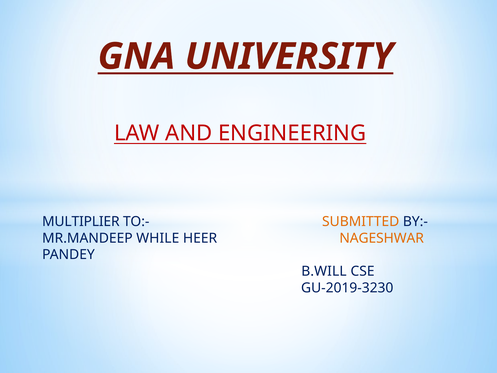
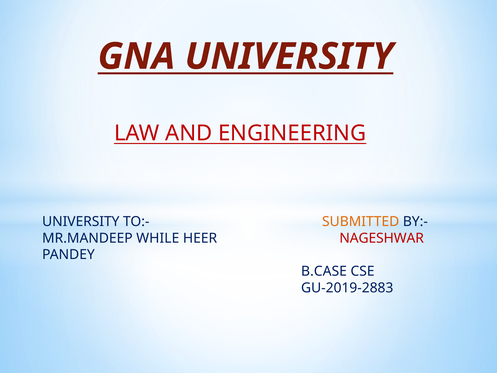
MULTIPLIER at (81, 221): MULTIPLIER -> UNIVERSITY
NAGESHWAR colour: orange -> red
B.WILL: B.WILL -> B.CASE
GU-2019-3230: GU-2019-3230 -> GU-2019-2883
